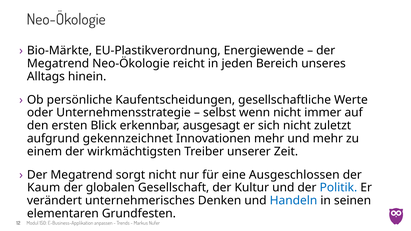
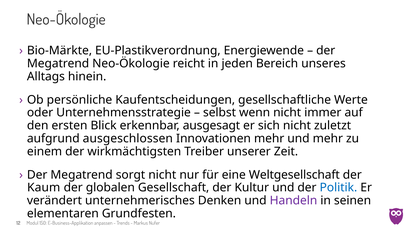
gekennzeichnet: gekennzeichnet -> ausgeschlossen
Ausgeschlossen: Ausgeschlossen -> Weltgesellschaft
Handeln colour: blue -> purple
